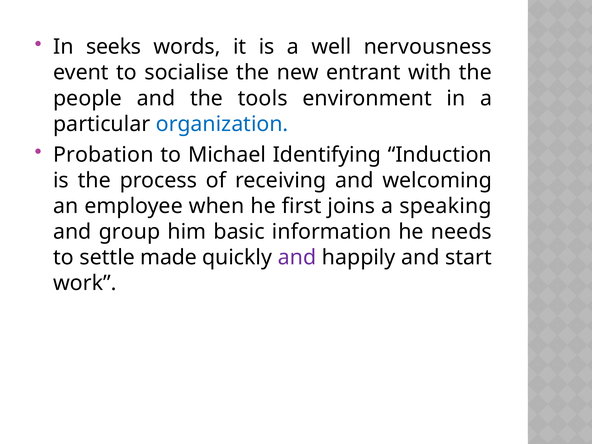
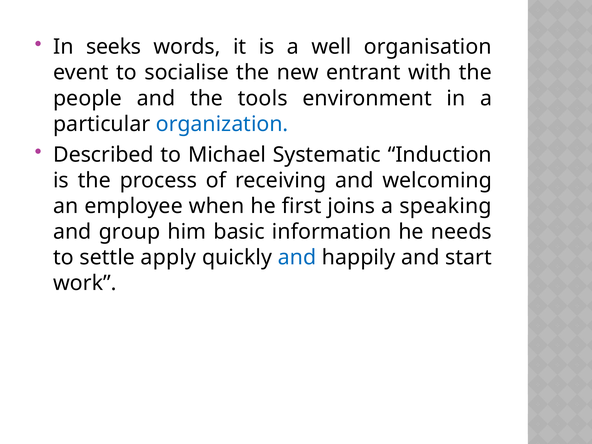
nervousness: nervousness -> organisation
Probation: Probation -> Described
Identifying: Identifying -> Systematic
made: made -> apply
and at (297, 257) colour: purple -> blue
